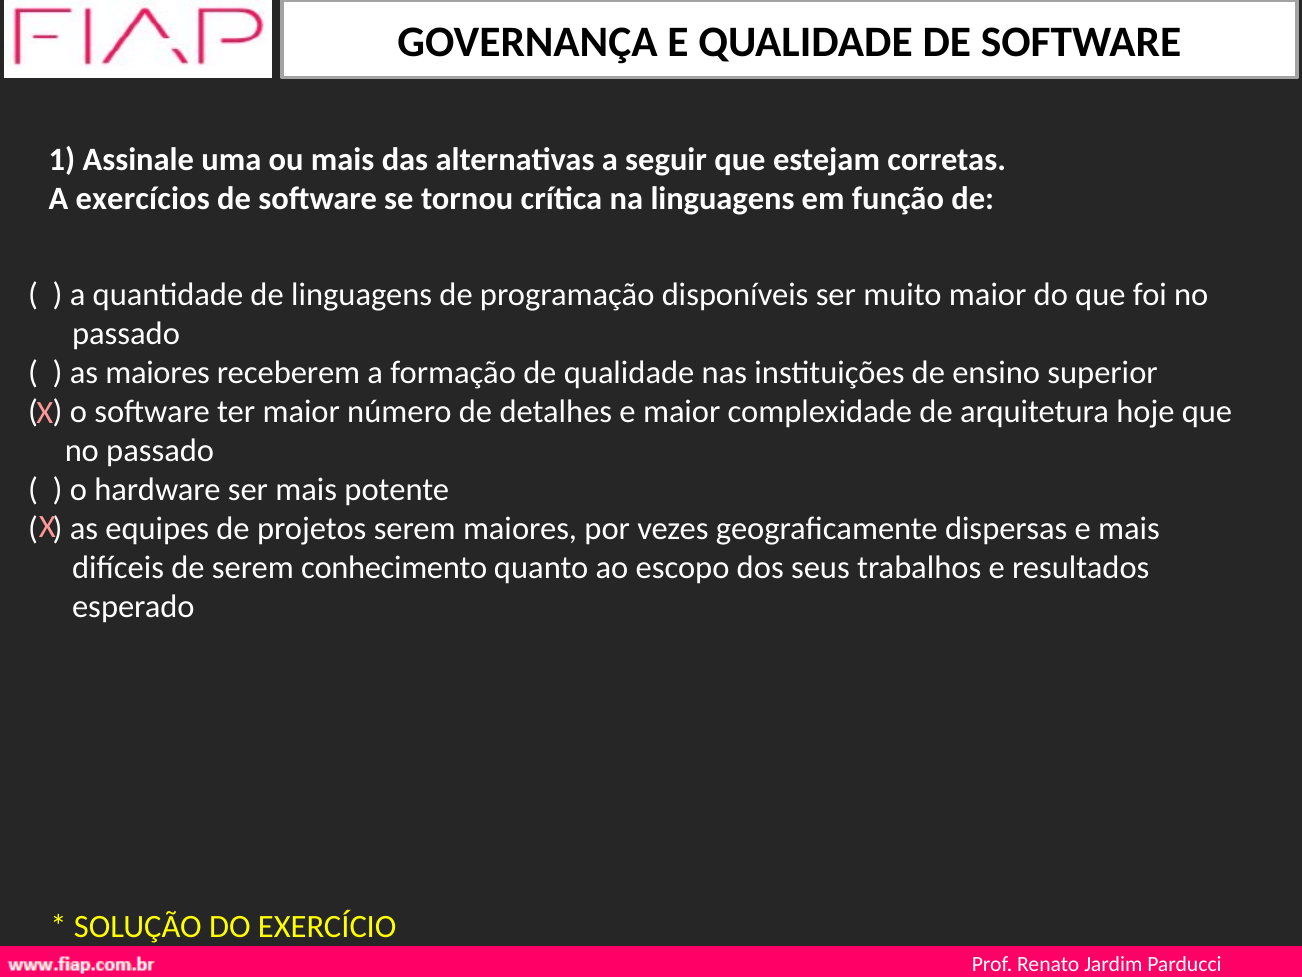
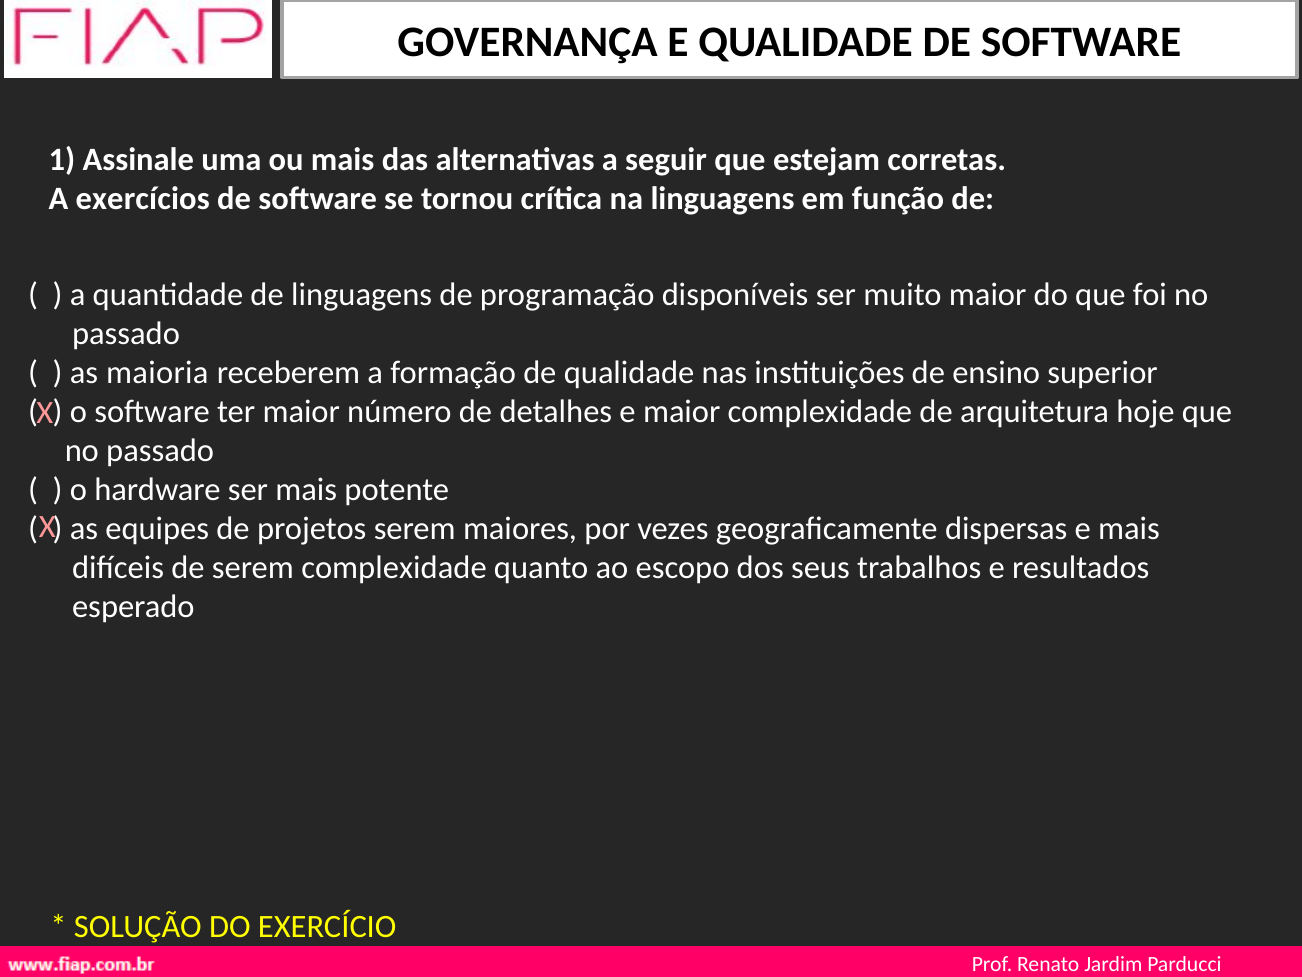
as maiores: maiores -> maioria
serem conhecimento: conhecimento -> complexidade
